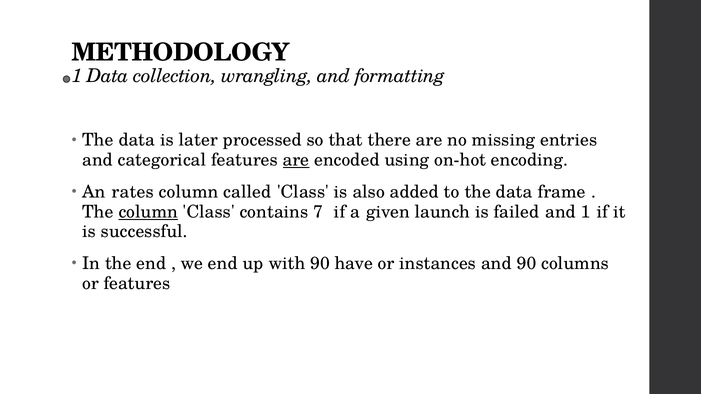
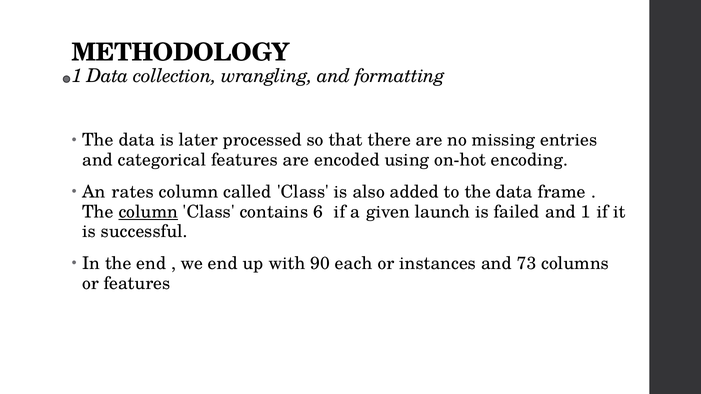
are at (296, 160) underline: present -> none
7: 7 -> 6
have: have -> each
and 90: 90 -> 73
